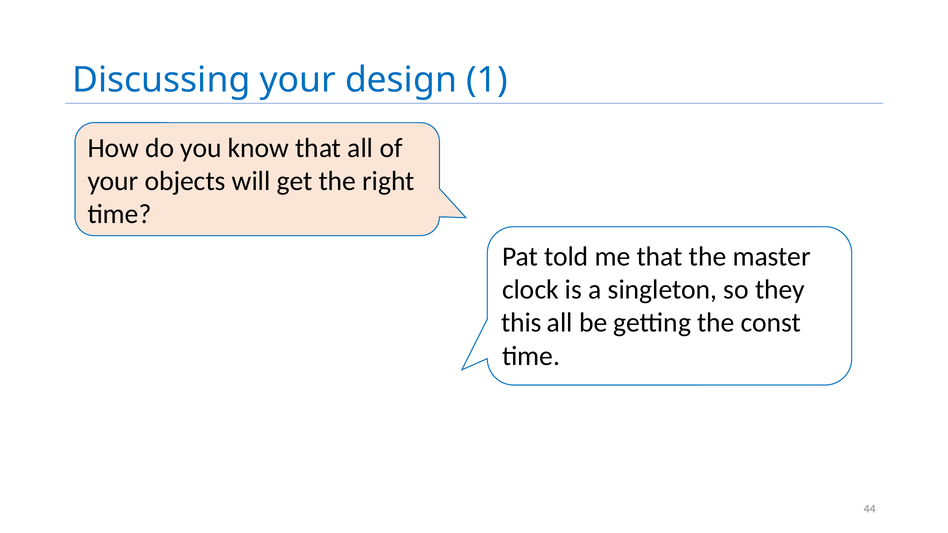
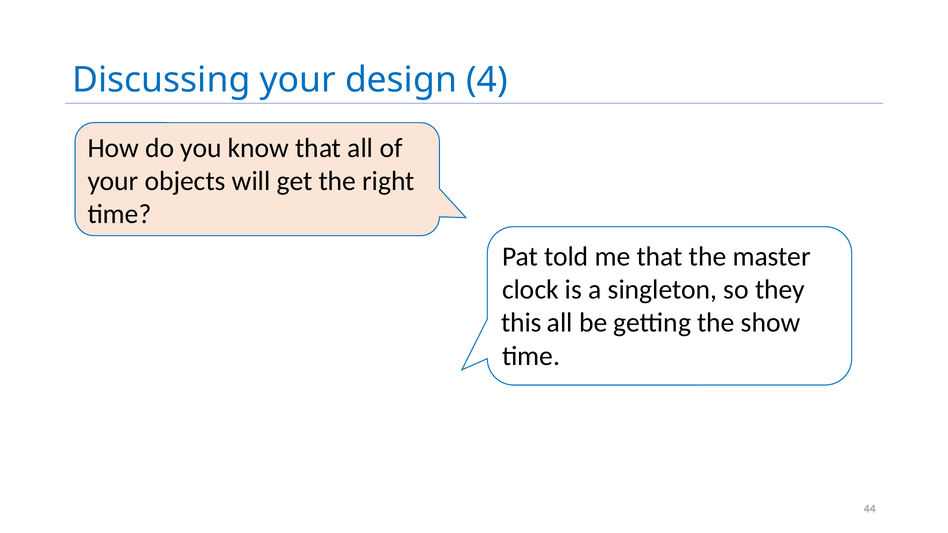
1: 1 -> 4
const: const -> show
